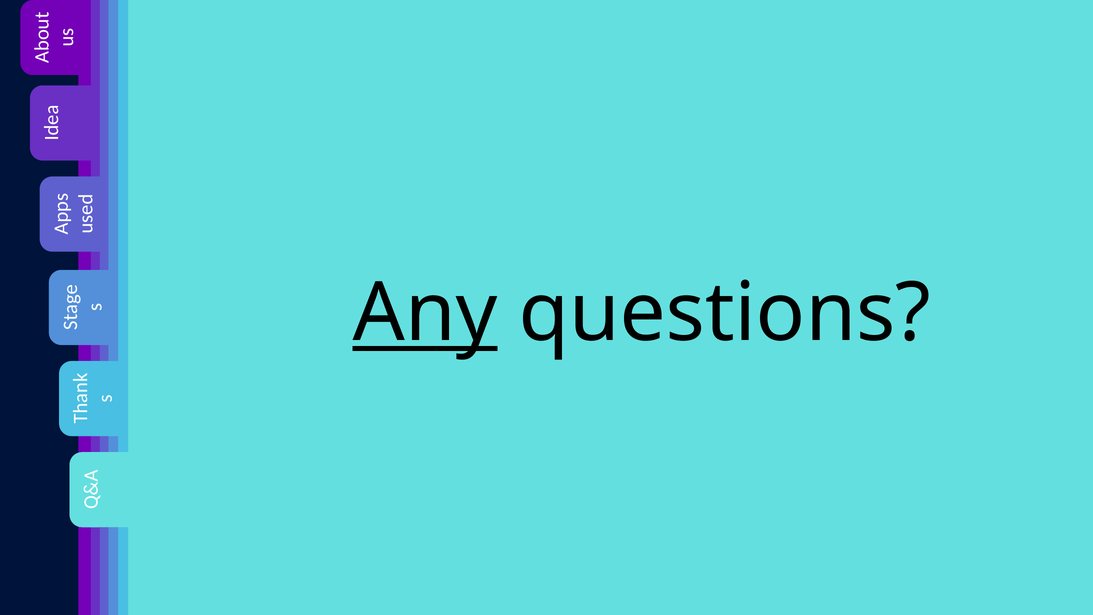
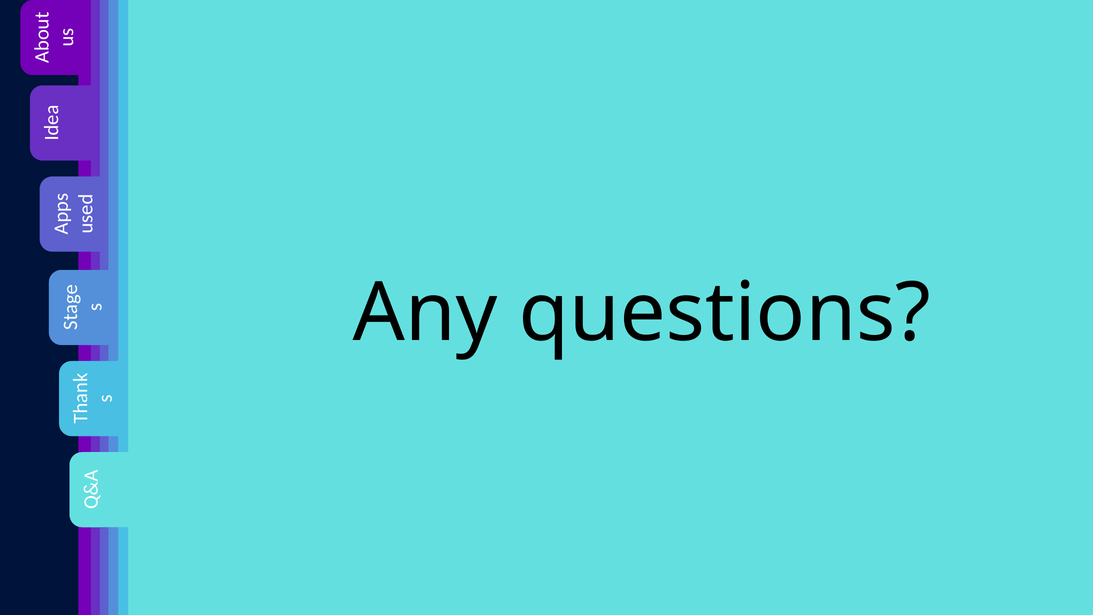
Any underline: present -> none
